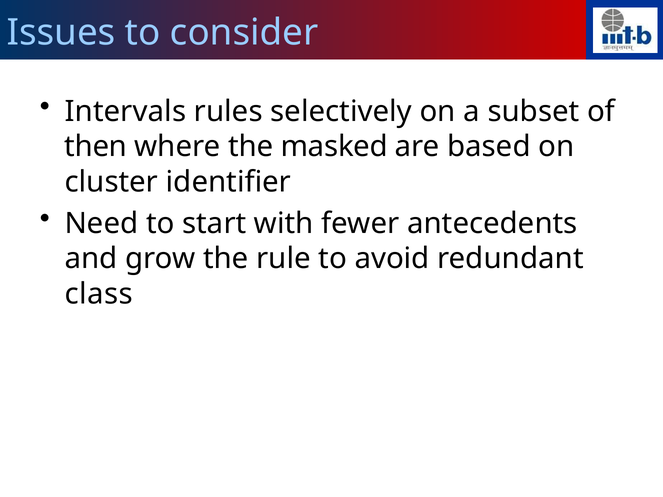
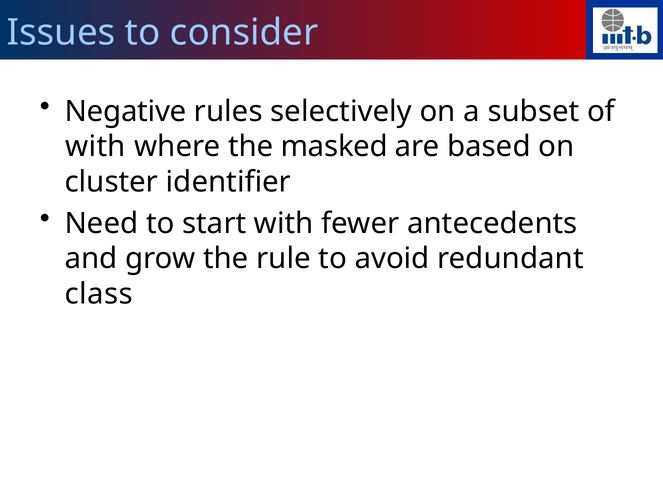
Intervals: Intervals -> Negative
then at (96, 147): then -> with
